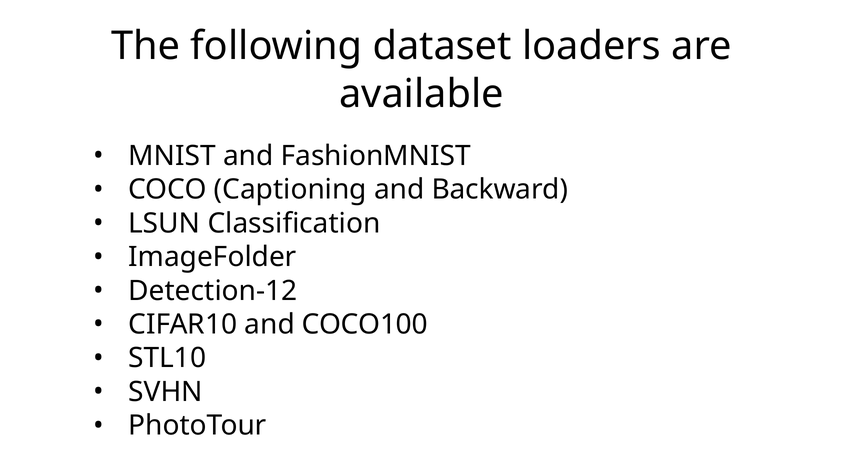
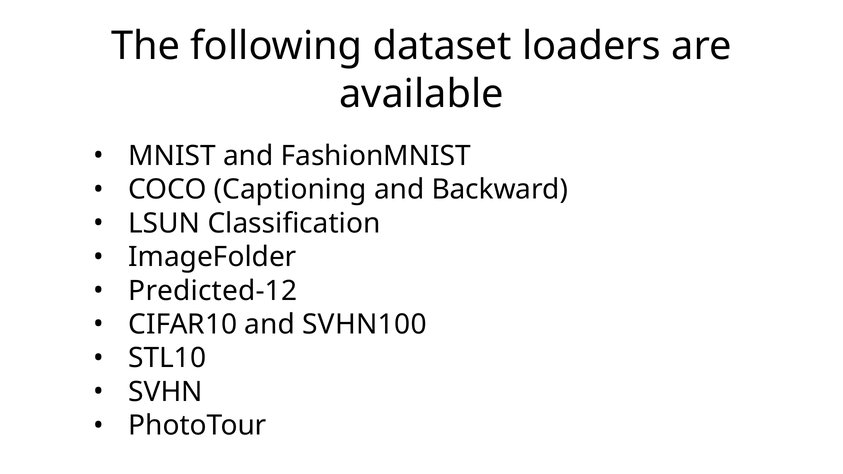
Detection-12: Detection-12 -> Predicted-12
COCO100: COCO100 -> SVHN100
